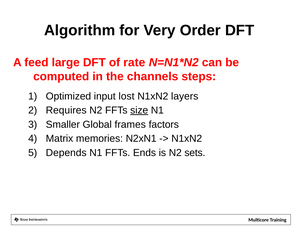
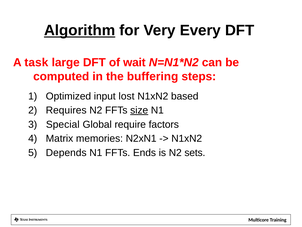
Algorithm underline: none -> present
Order: Order -> Every
feed: feed -> task
rate: rate -> wait
channels: channels -> buffering
layers: layers -> based
Smaller: Smaller -> Special
frames: frames -> require
